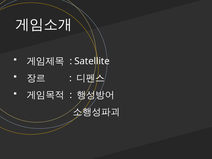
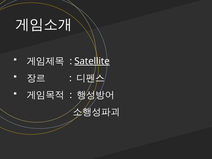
Satellite underline: none -> present
